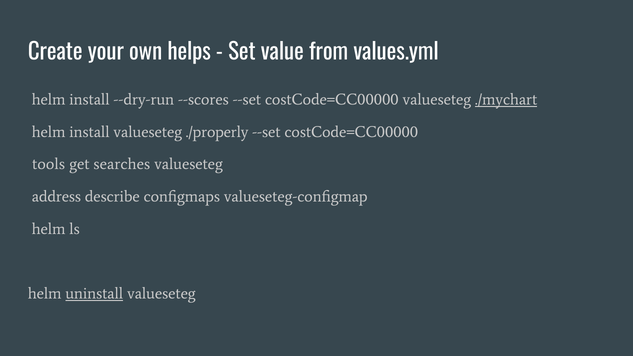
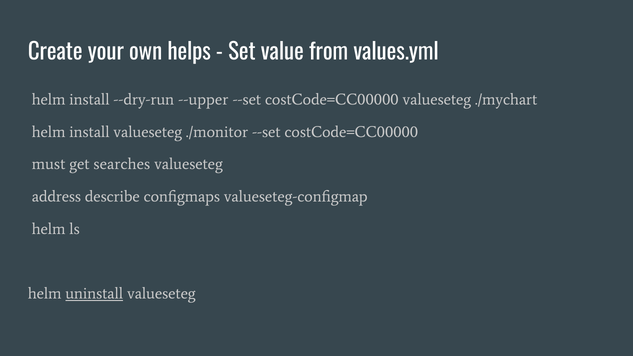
--scores: --scores -> --upper
./mychart underline: present -> none
./properly: ./properly -> ./monitor
tools: tools -> must
